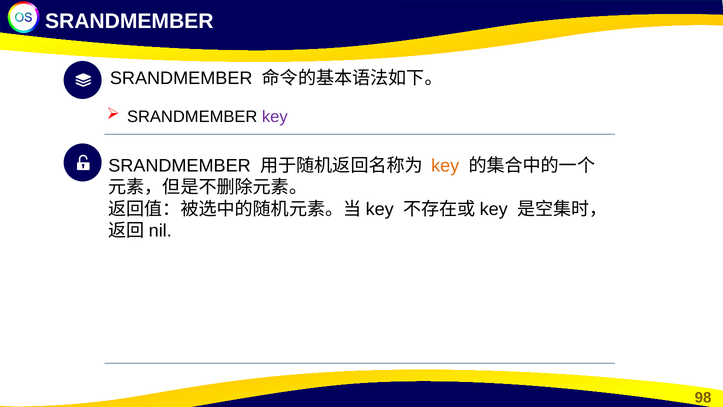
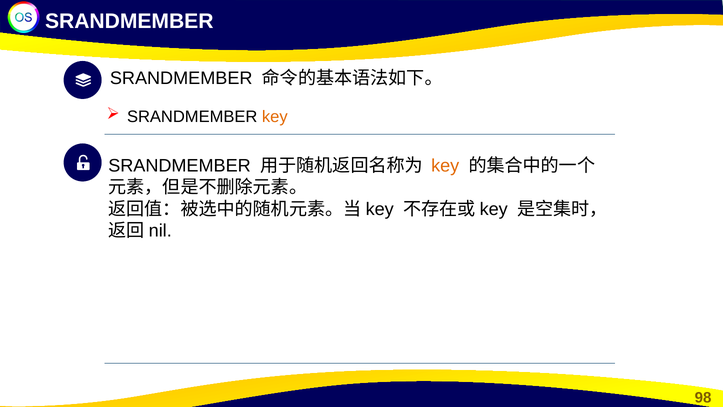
key at (275, 116) colour: purple -> orange
